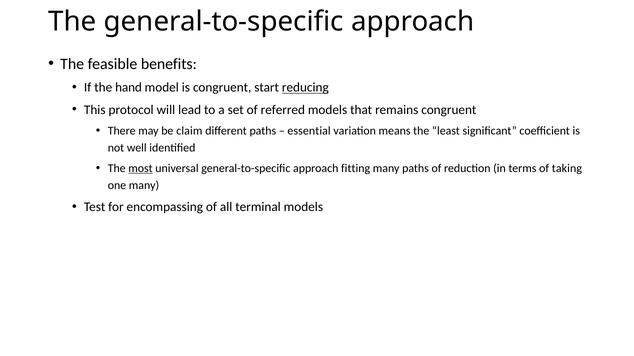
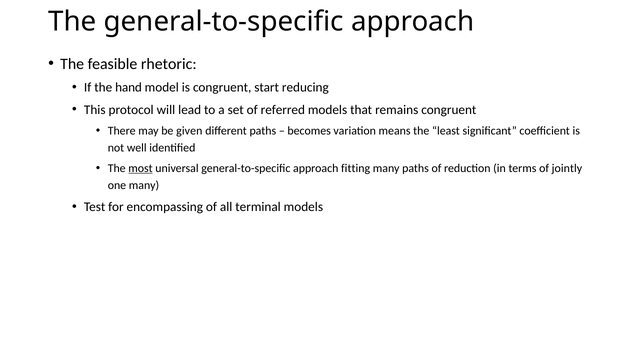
benefits: benefits -> rhetoric
reducing underline: present -> none
claim: claim -> given
essential: essential -> becomes
taking: taking -> jointly
